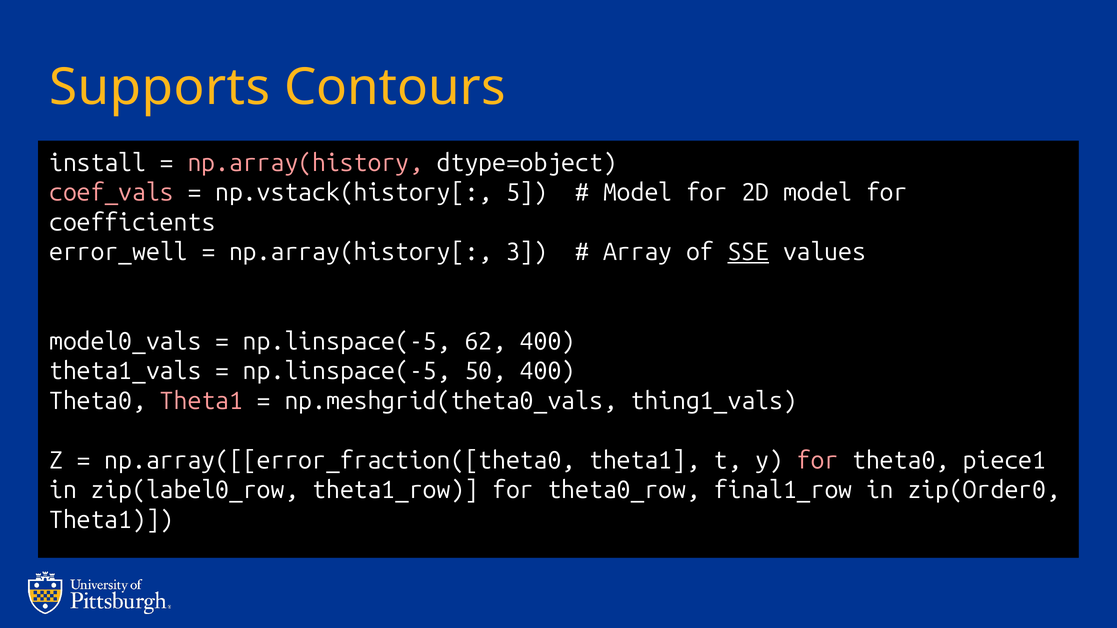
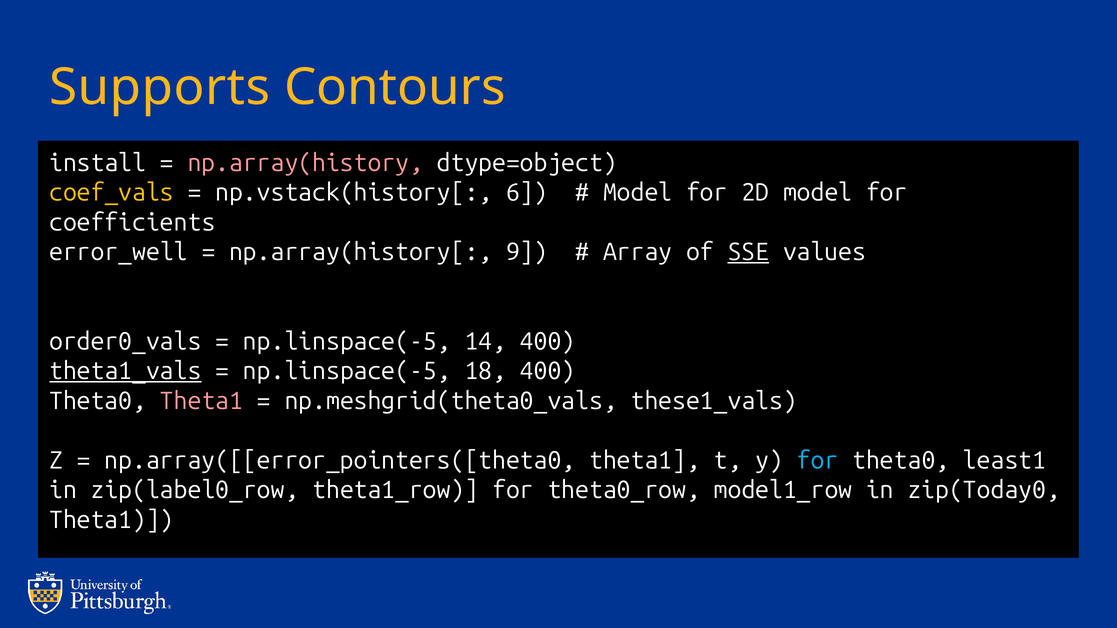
coef_vals colour: pink -> yellow
5: 5 -> 6
3: 3 -> 9
model0_vals: model0_vals -> order0_vals
62: 62 -> 14
theta1_vals underline: none -> present
50: 50 -> 18
thing1_vals: thing1_vals -> these1_vals
np.array([[error_fraction([theta0: np.array([[error_fraction([theta0 -> np.array([[error_pointers([theta0
for at (818, 461) colour: pink -> light blue
piece1: piece1 -> least1
final1_row: final1_row -> model1_row
zip(Order0: zip(Order0 -> zip(Today0
